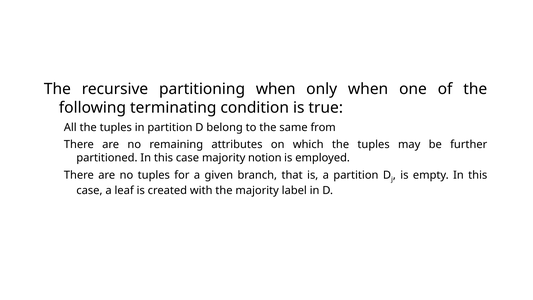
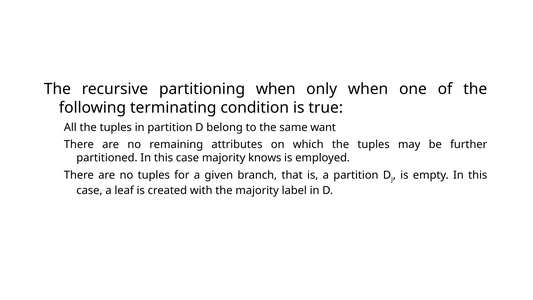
from: from -> want
notion: notion -> knows
